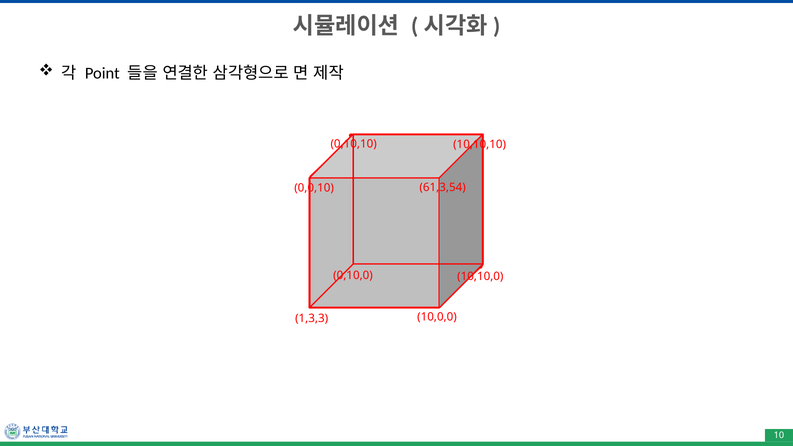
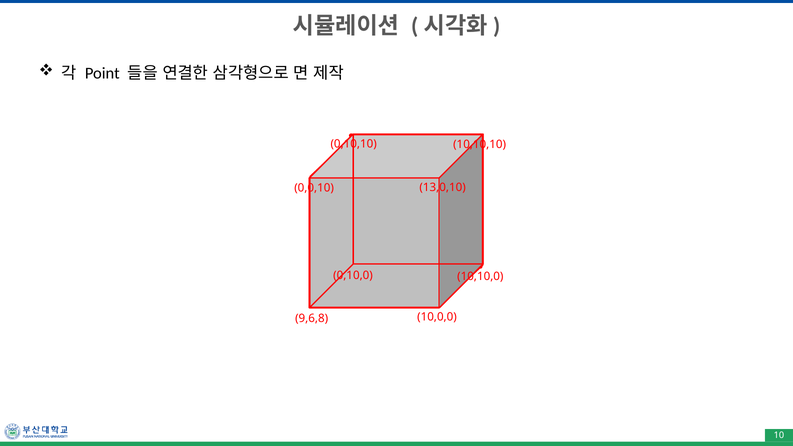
61,3,54: 61,3,54 -> 13,0,10
1,3,3: 1,3,3 -> 9,6,8
